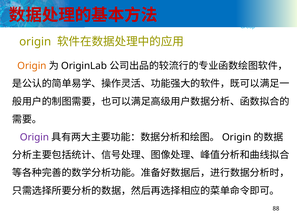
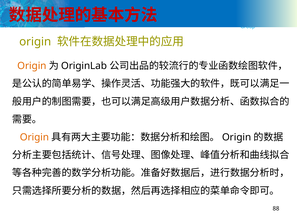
Origin at (34, 137) colour: purple -> orange
